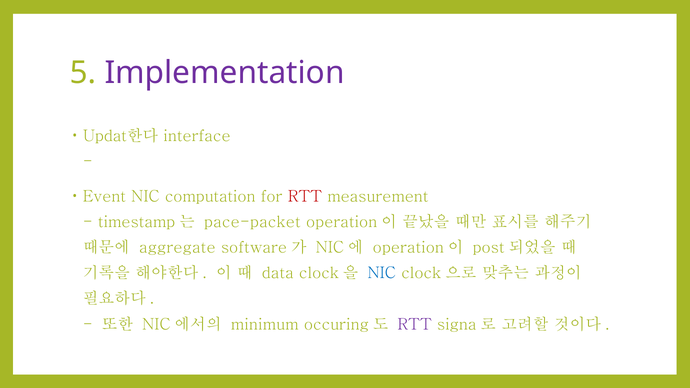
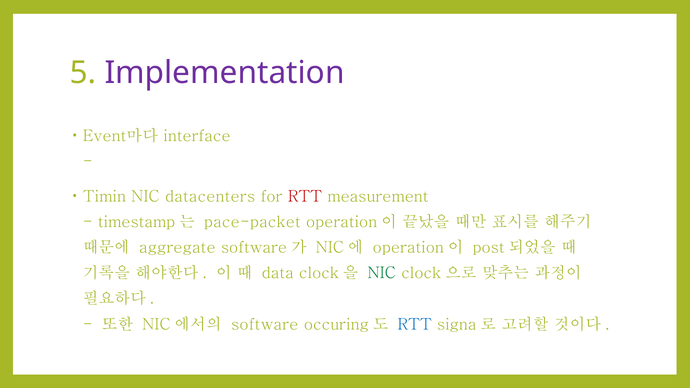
Updat한다: Updat한다 -> Event마다
Event: Event -> Timin
computation: computation -> datacenters
NIC at (382, 273) colour: blue -> green
minimum: minimum -> software
RTT at (415, 324) colour: purple -> blue
